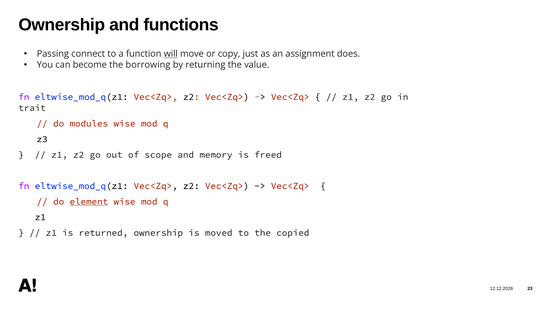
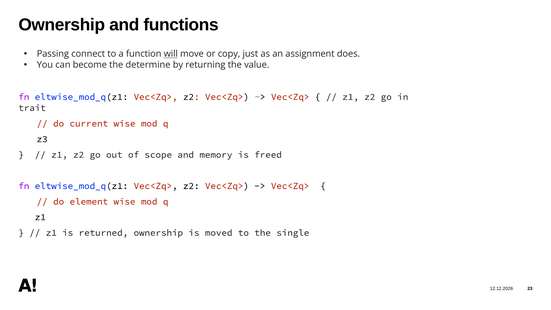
borrowing: borrowing -> determine
modules: modules -> current
element underline: present -> none
copied: copied -> single
